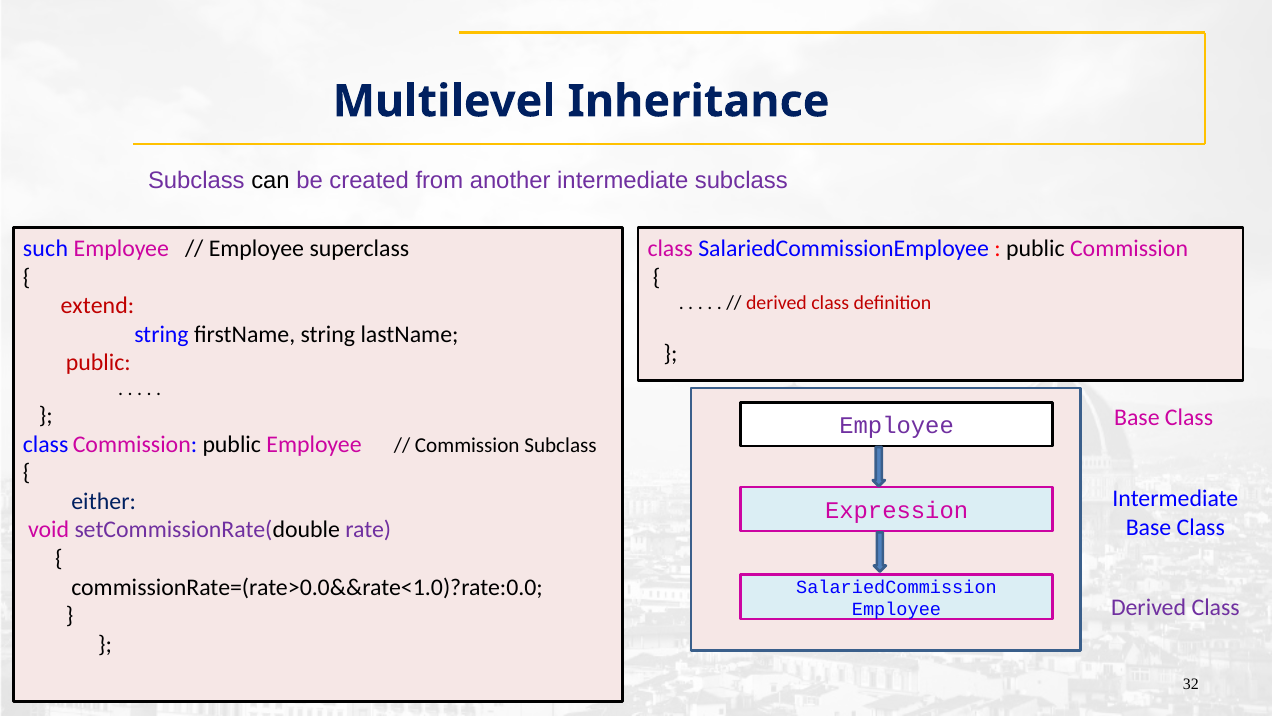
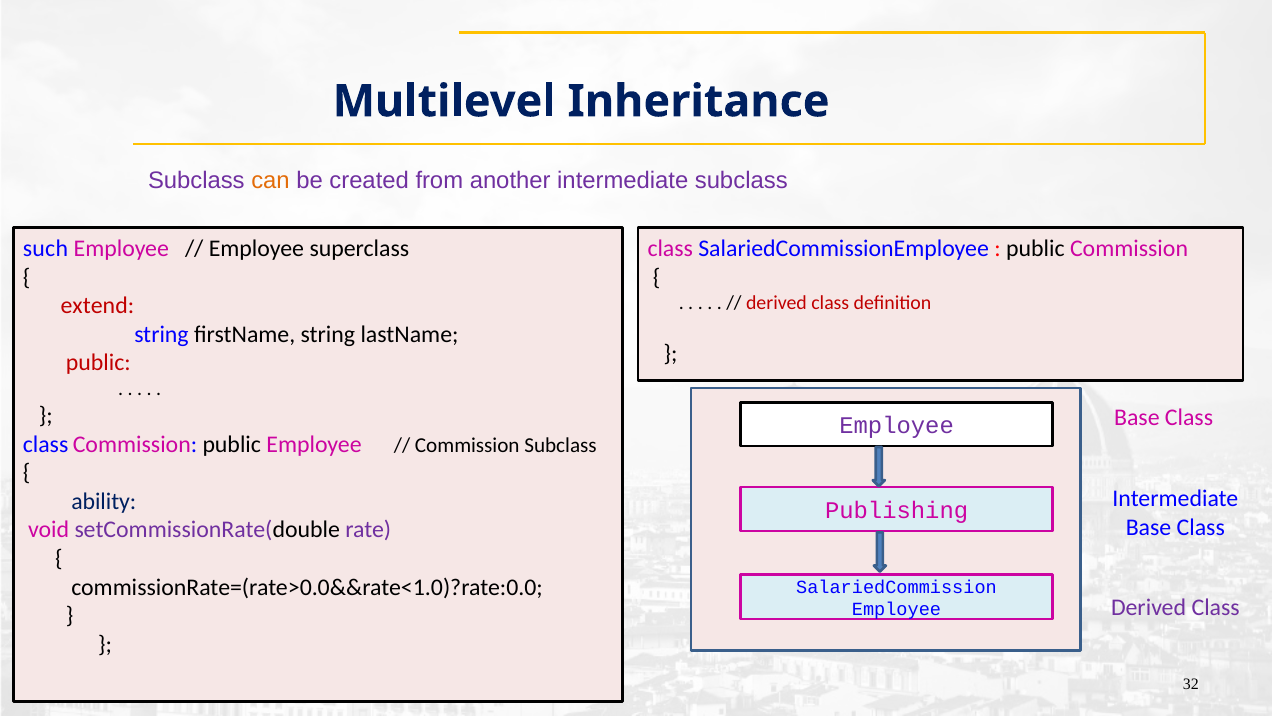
can colour: black -> orange
either: either -> ability
Expression: Expression -> Publishing
